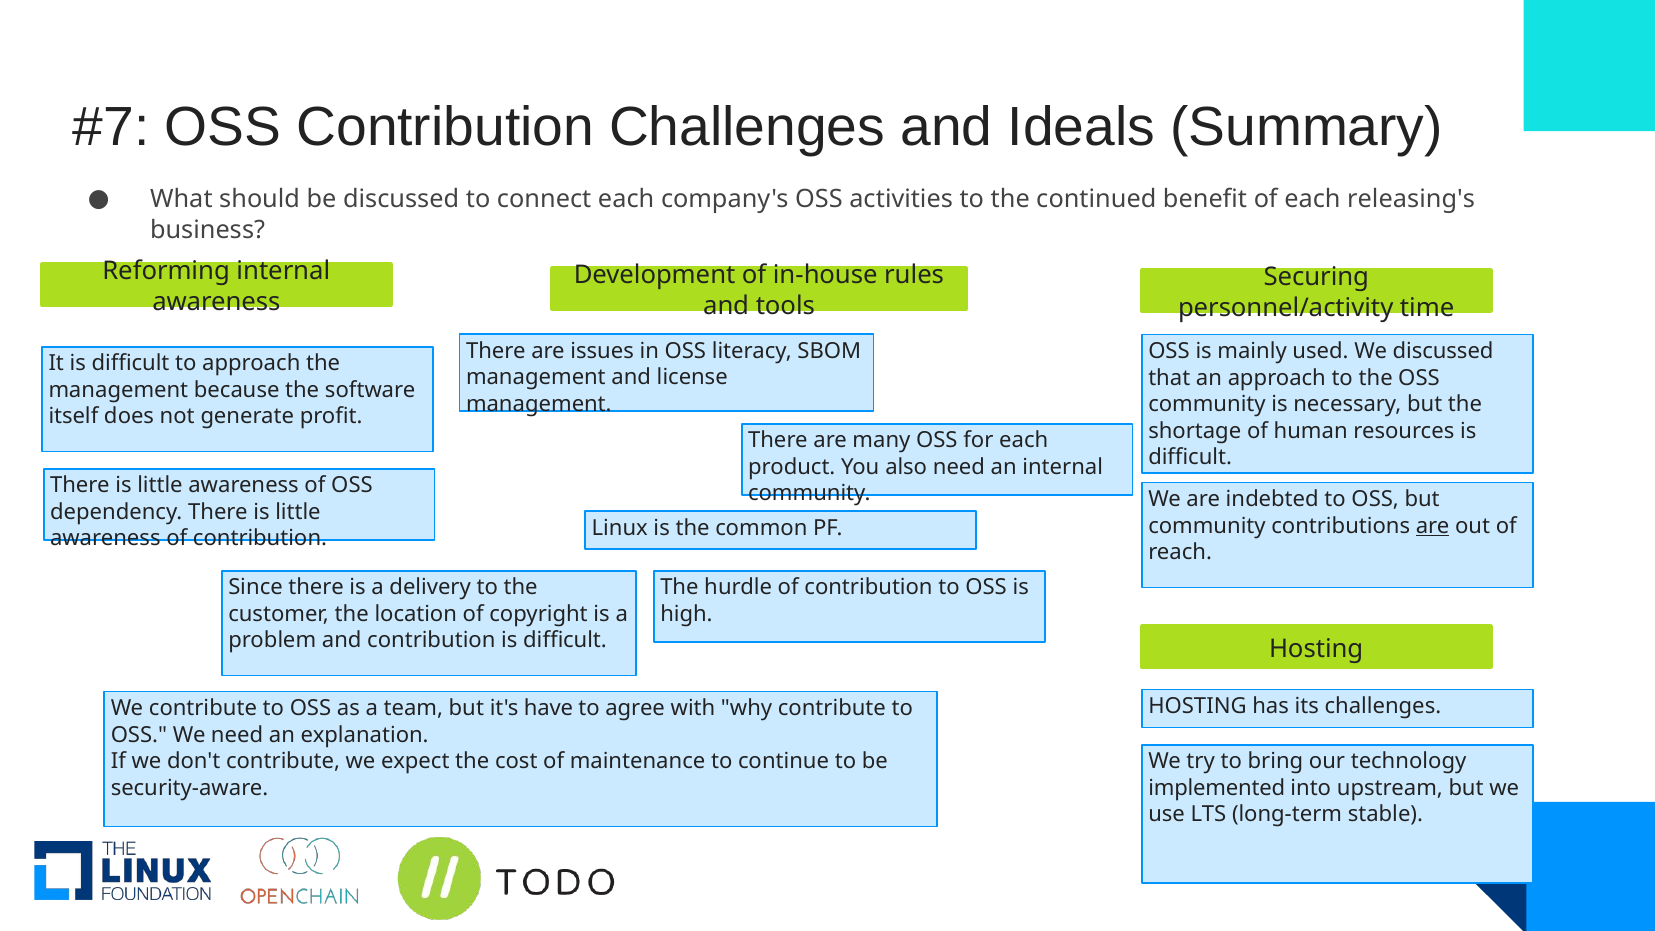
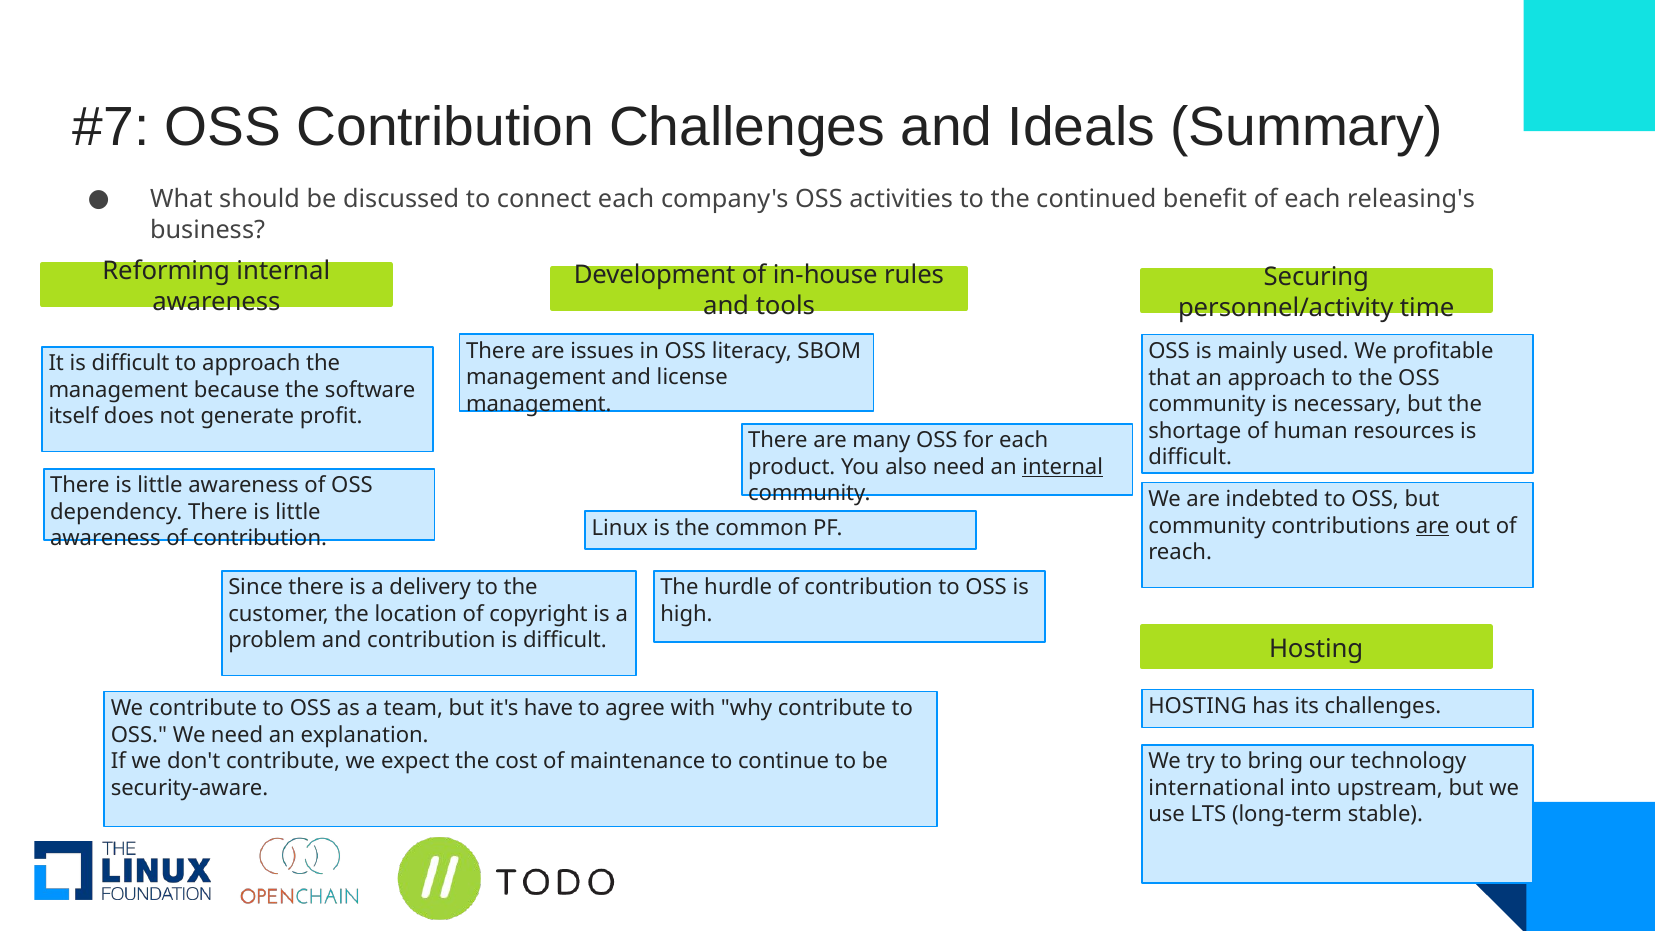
We discussed: discussed -> profitable
internal at (1063, 467) underline: none -> present
implemented: implemented -> international
